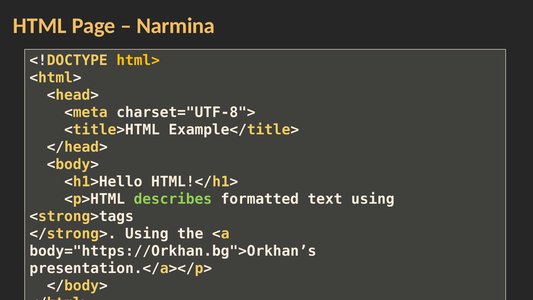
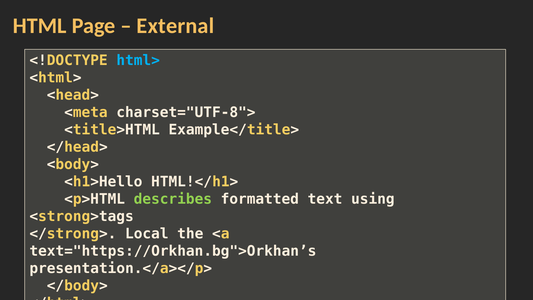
Narmina: Narmina -> External
html> colour: yellow -> light blue
</strong> Using: Using -> Local
body="https://Orkhan.bg">Orkhan’s: body="https://Orkhan.bg">Orkhan’s -> text="https://Orkhan.bg">Orkhan’s
